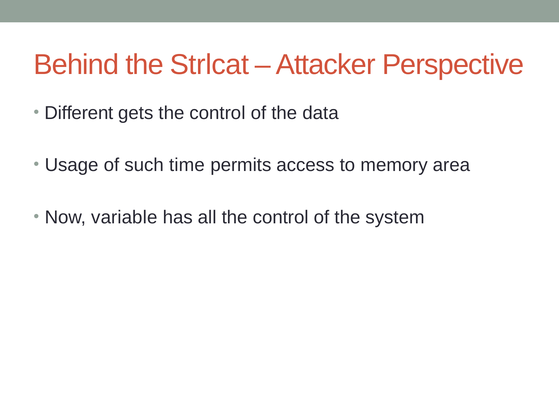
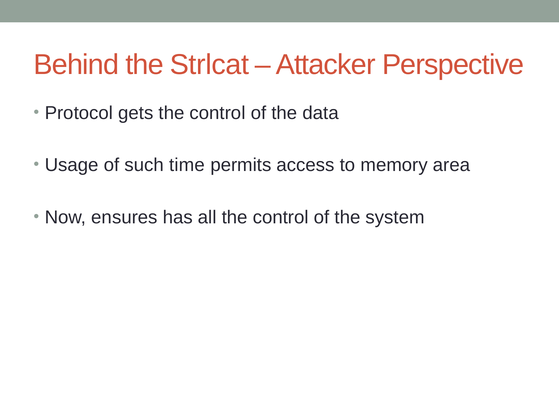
Different: Different -> Protocol
variable: variable -> ensures
